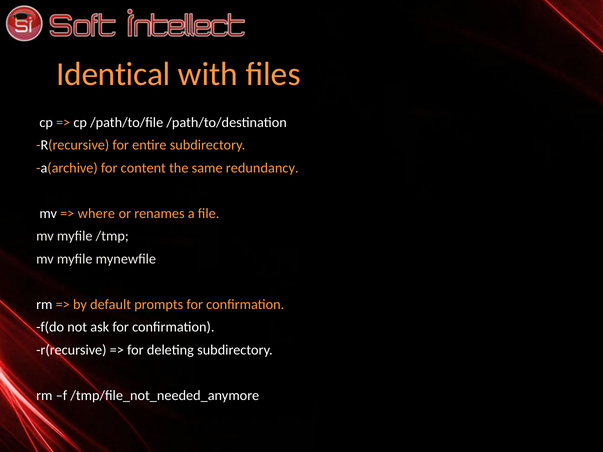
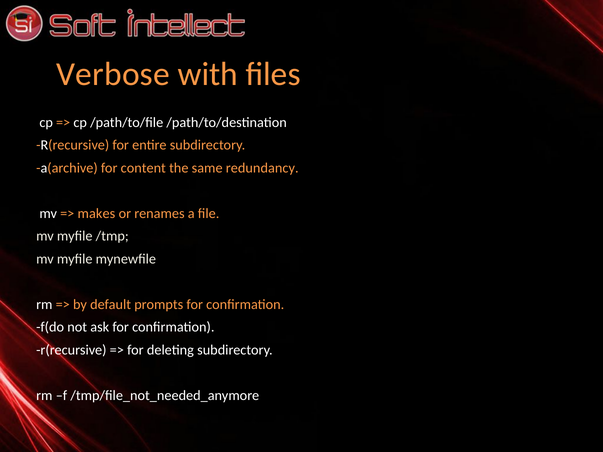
Identical: Identical -> Verbose
where: where -> makes
